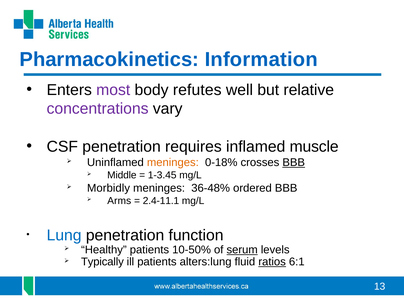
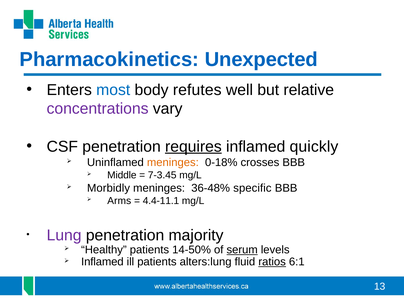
Information: Information -> Unexpected
most colour: purple -> blue
requires underline: none -> present
muscle: muscle -> quickly
BBB at (294, 162) underline: present -> none
1-3.45: 1-3.45 -> 7-3.45
ordered: ordered -> specific
2.4-11.1: 2.4-11.1 -> 4.4-11.1
Lung colour: blue -> purple
function: function -> majority
10-50%: 10-50% -> 14-50%
Typically at (102, 262): Typically -> Inflamed
